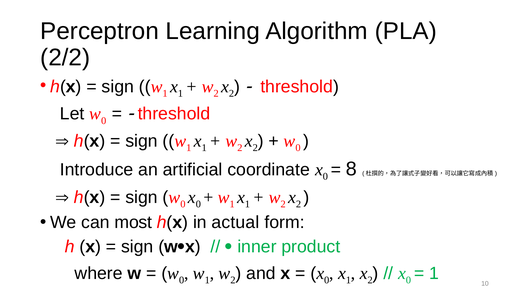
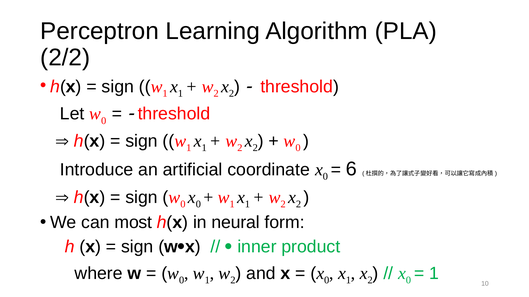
8: 8 -> 6
actual: actual -> neural
